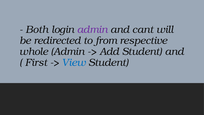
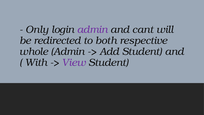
Both: Both -> Only
from: from -> both
First: First -> With
View colour: blue -> purple
